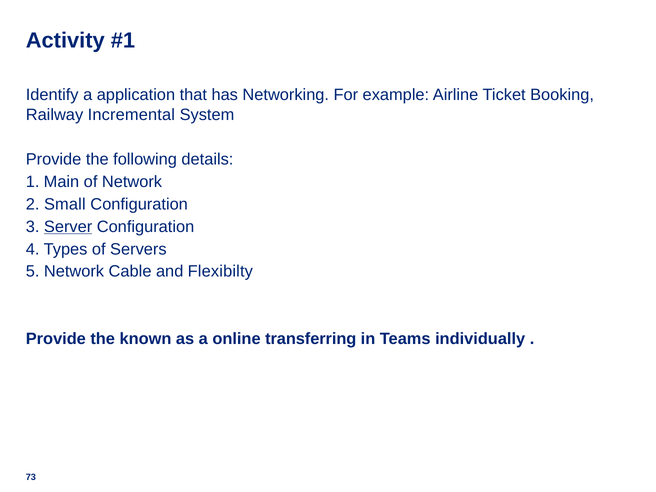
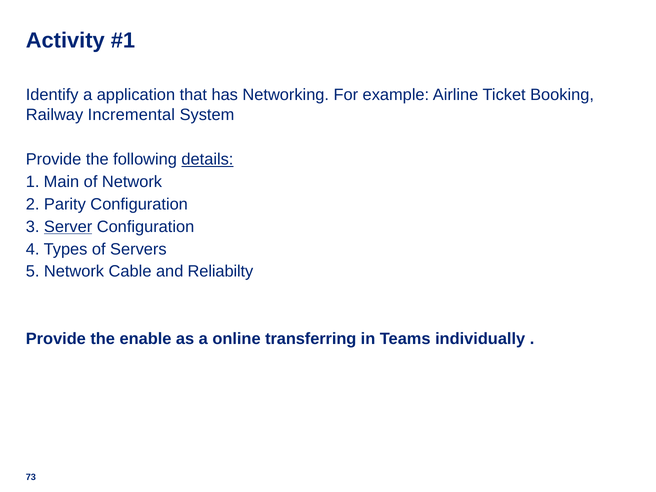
details underline: none -> present
Small: Small -> Parity
Flexibilty: Flexibilty -> Reliabilty
known: known -> enable
